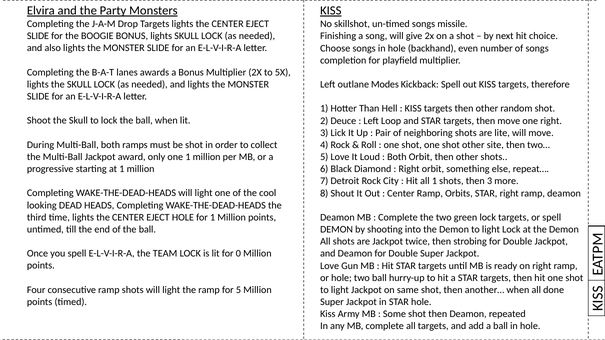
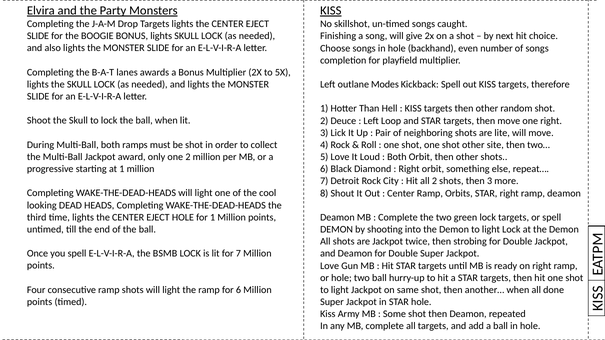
missile: missile -> caught
one 1: 1 -> 2
all 1: 1 -> 2
TEAM: TEAM -> BSMB
for 0: 0 -> 7
for 5: 5 -> 6
